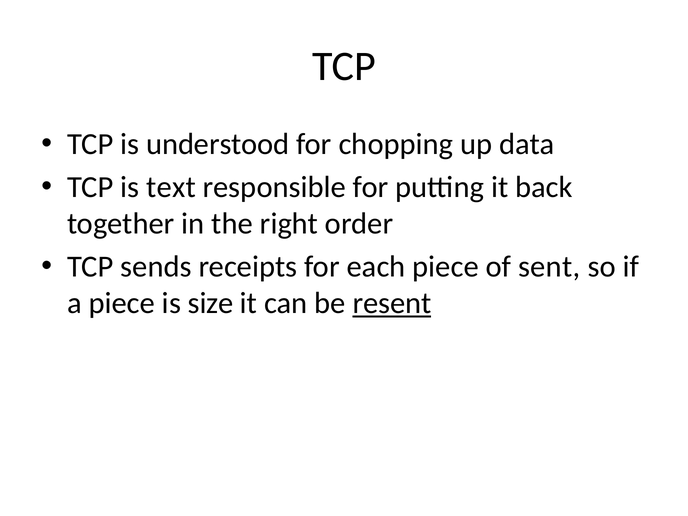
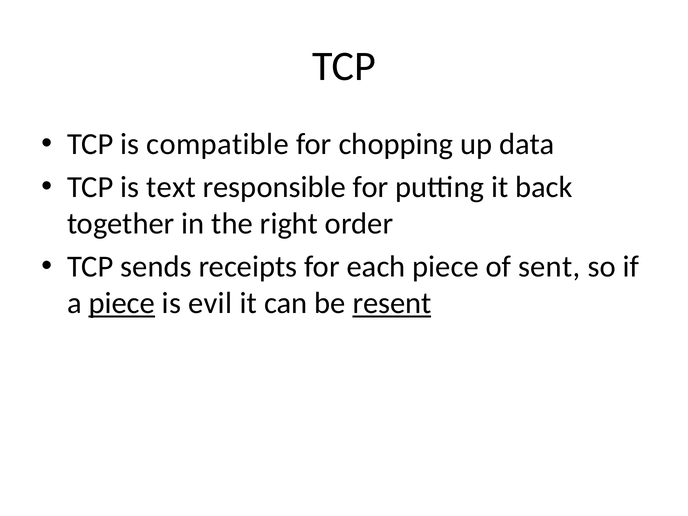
understood: understood -> compatible
piece at (122, 303) underline: none -> present
size: size -> evil
